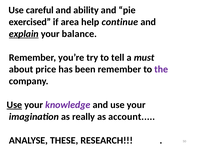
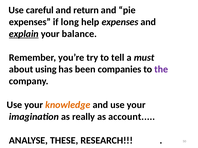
ability: ability -> return
exercised at (30, 22): exercised -> expenses
area: area -> long
help continue: continue -> expenses
price: price -> using
been remember: remember -> companies
Use at (14, 105) underline: present -> none
knowledge colour: purple -> orange
